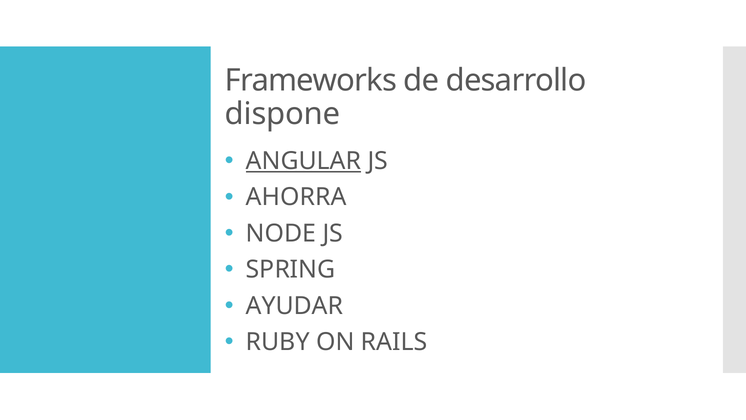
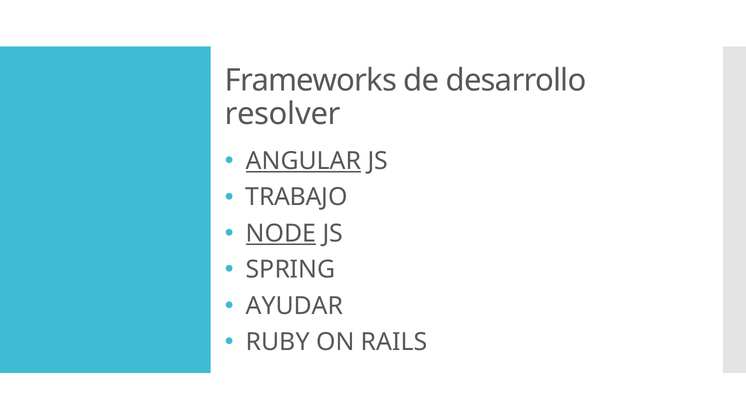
dispone: dispone -> resolver
AHORRA: AHORRA -> TRABAJO
NODE underline: none -> present
